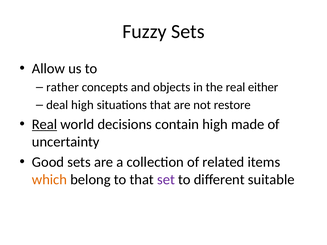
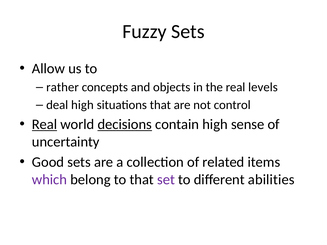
either: either -> levels
restore: restore -> control
decisions underline: none -> present
made: made -> sense
which colour: orange -> purple
suitable: suitable -> abilities
